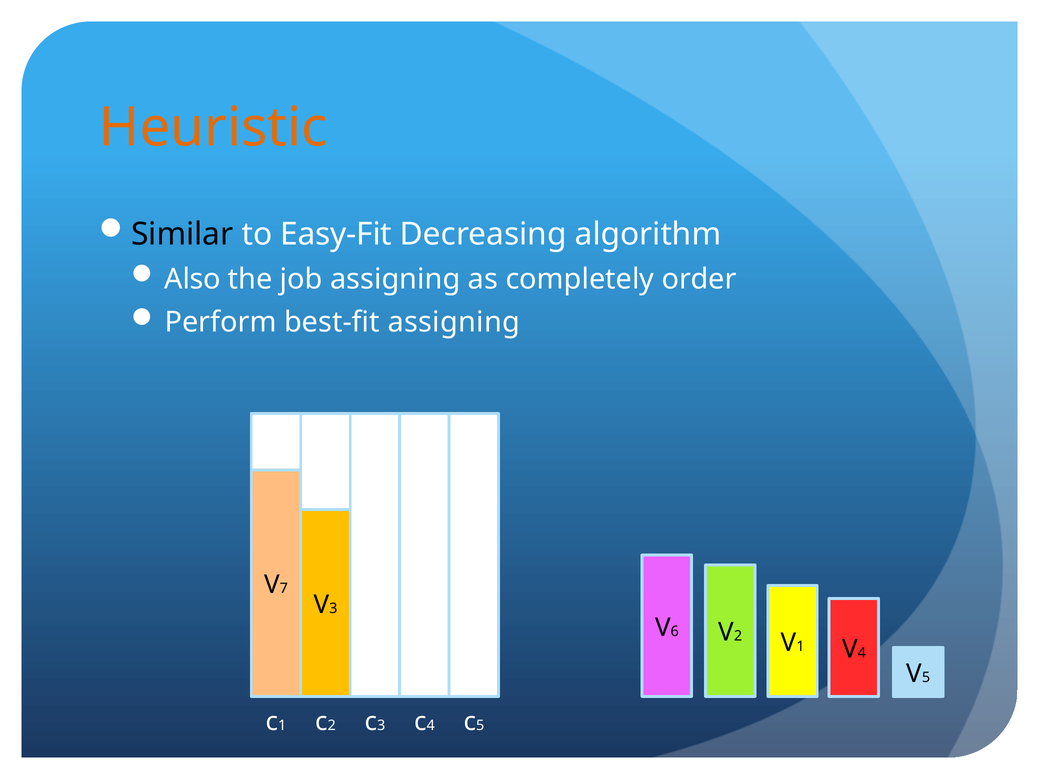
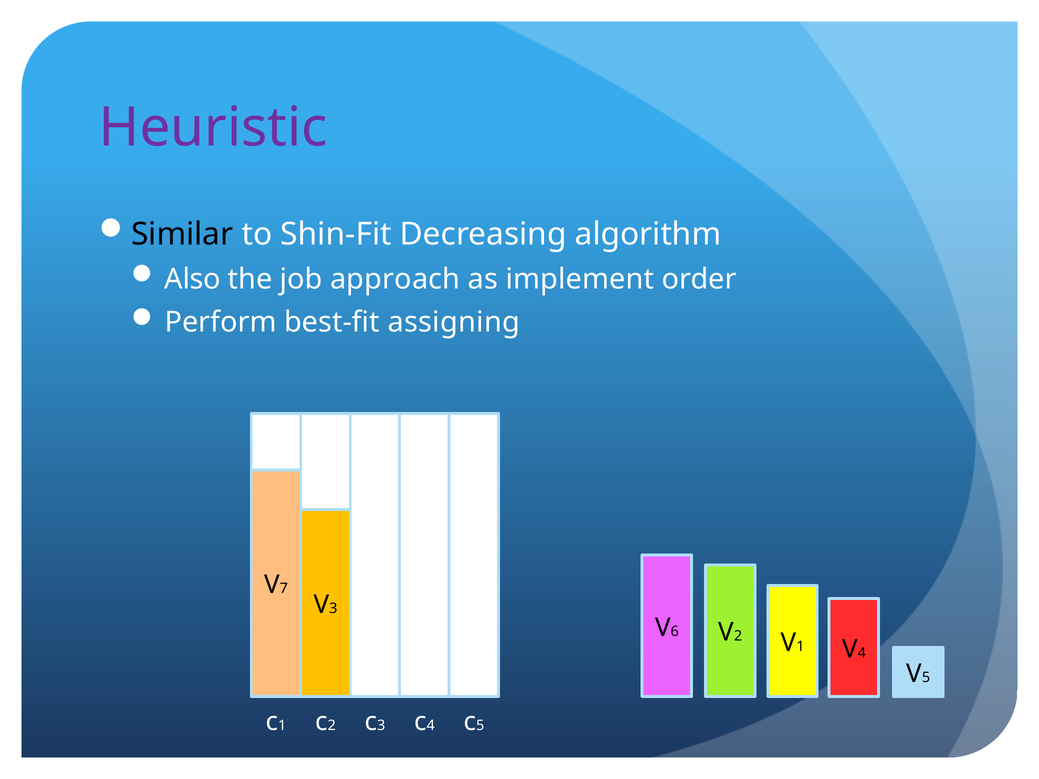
Heuristic colour: orange -> purple
Easy-Fit: Easy-Fit -> Shin-Fit
job assigning: assigning -> approach
completely: completely -> implement
